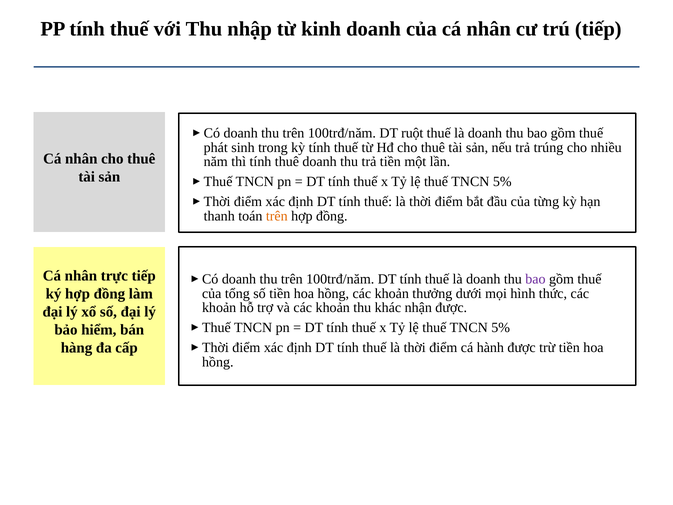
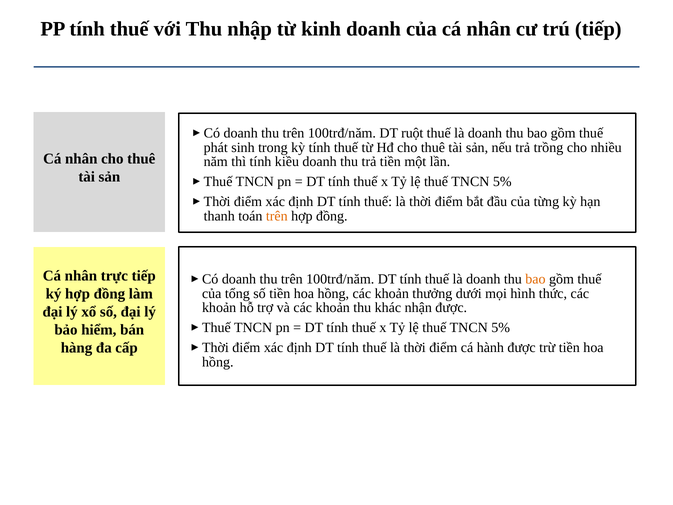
trúng: trúng -> trồng
tính thuê: thuê -> kiều
bao at (535, 279) colour: purple -> orange
